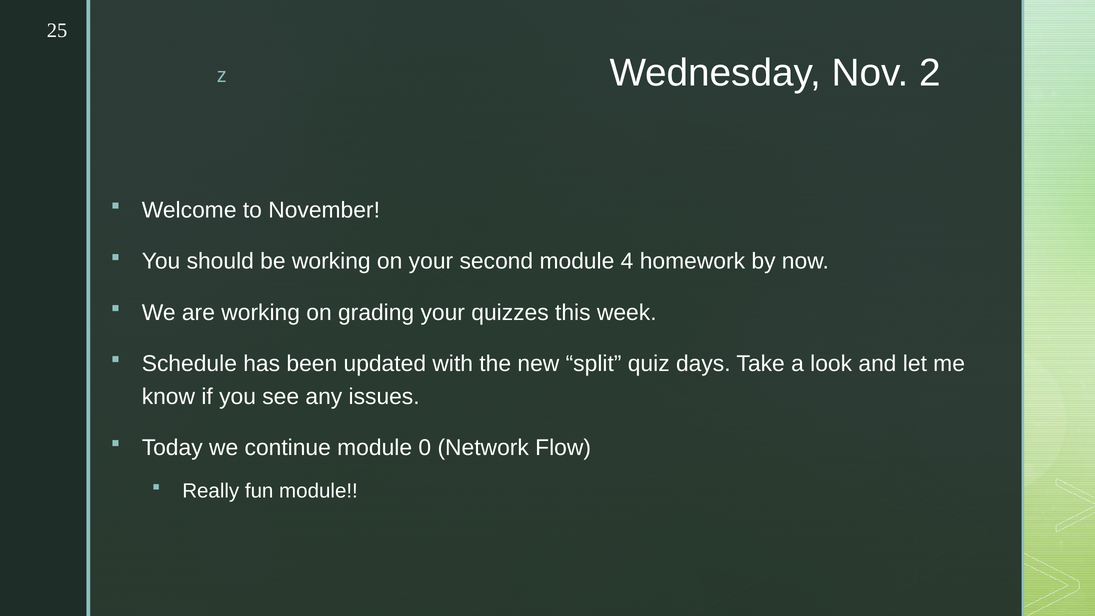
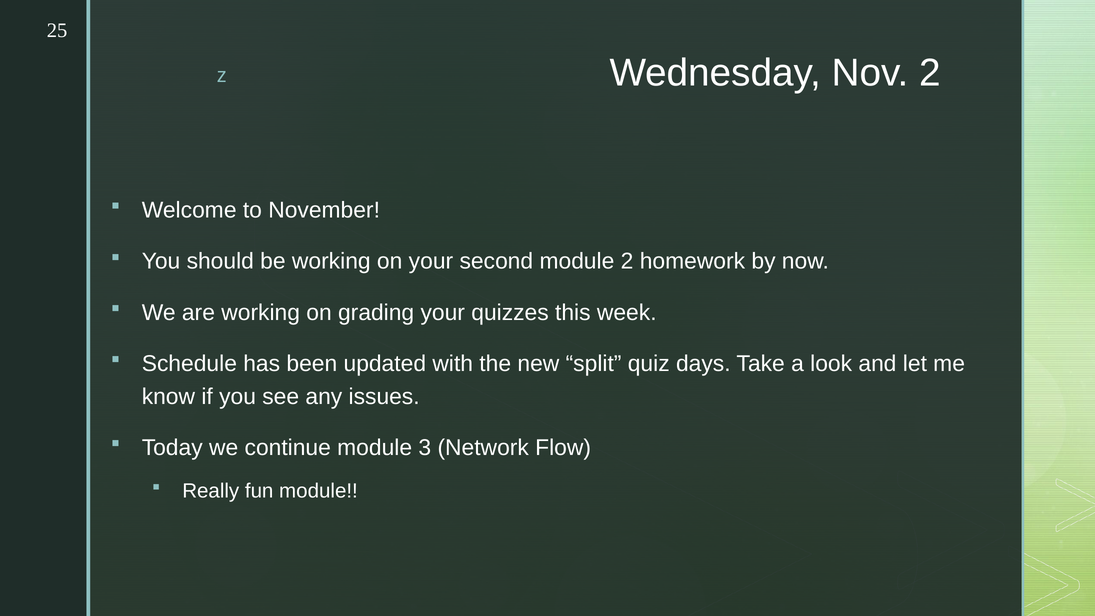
module 4: 4 -> 2
0: 0 -> 3
